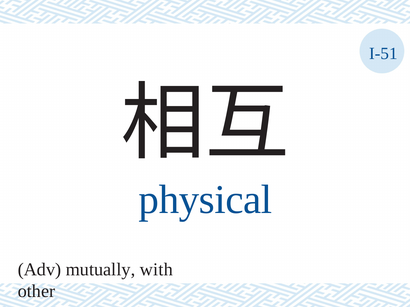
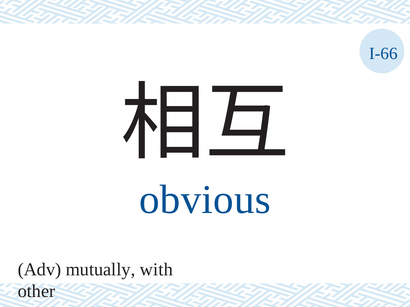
I-51: I-51 -> I-66
physical: physical -> obvious
